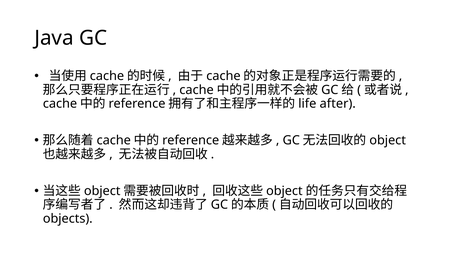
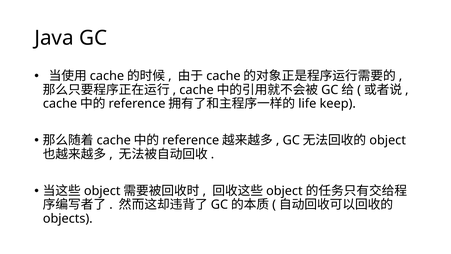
after: after -> keep
